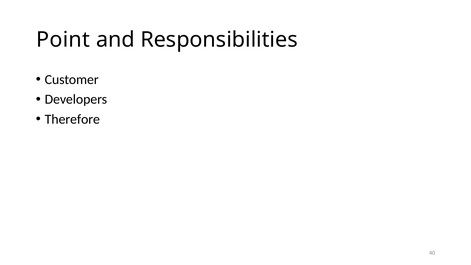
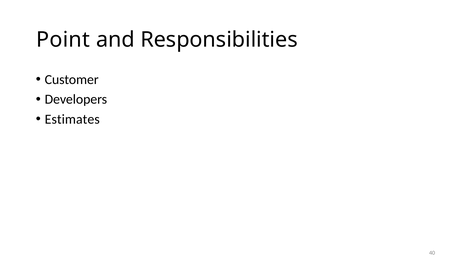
Therefore: Therefore -> Estimates
